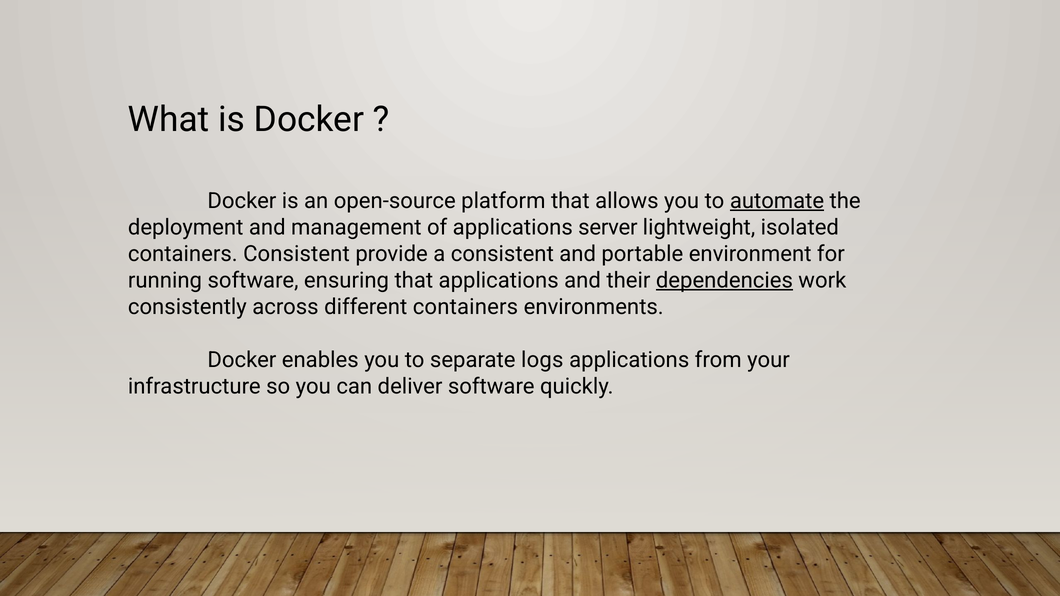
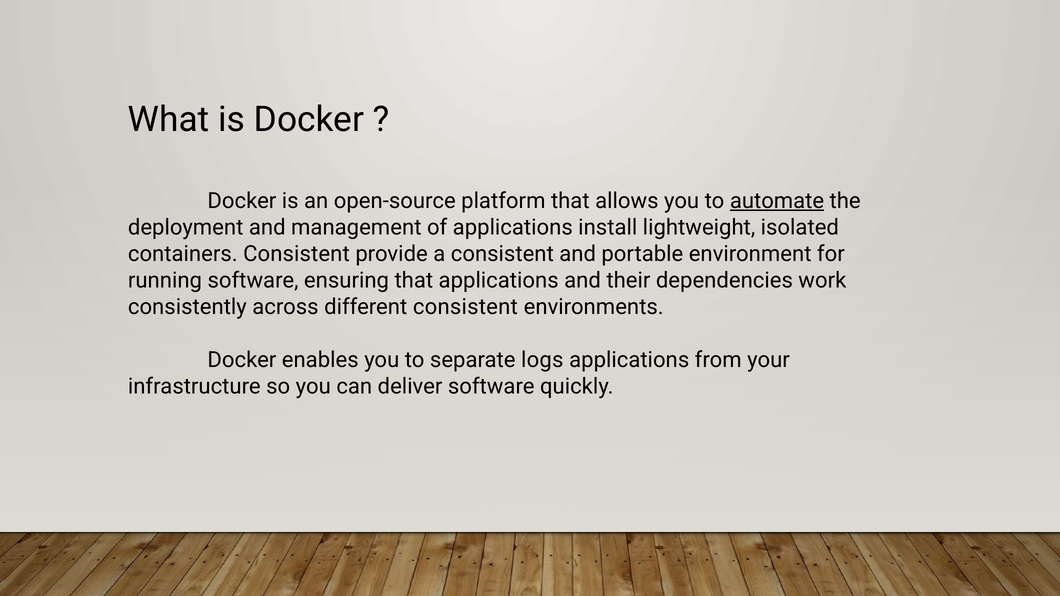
server: server -> install
dependencies underline: present -> none
different containers: containers -> consistent
